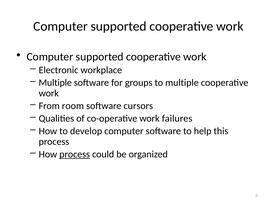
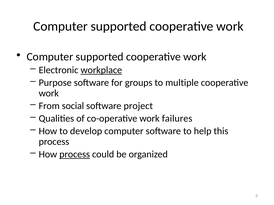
workplace underline: none -> present
Multiple at (55, 83): Multiple -> Purpose
room: room -> social
cursors: cursors -> project
